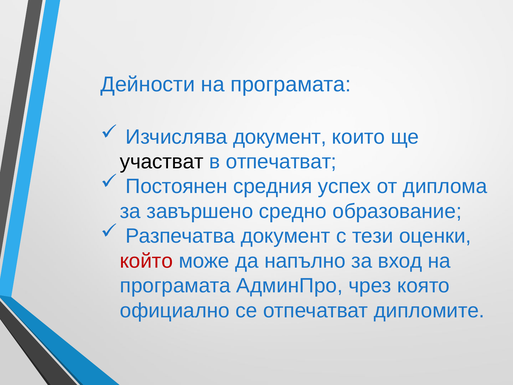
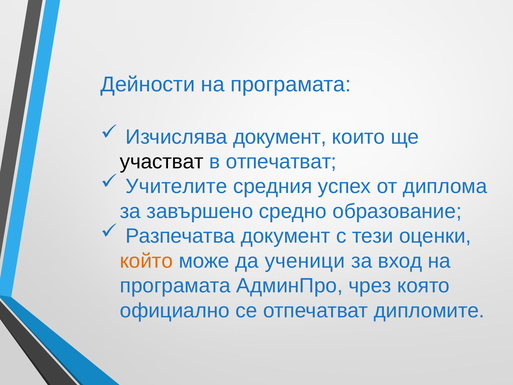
Постоянен: Постоянен -> Учителите
който colour: red -> orange
напълно: напълно -> ученици
